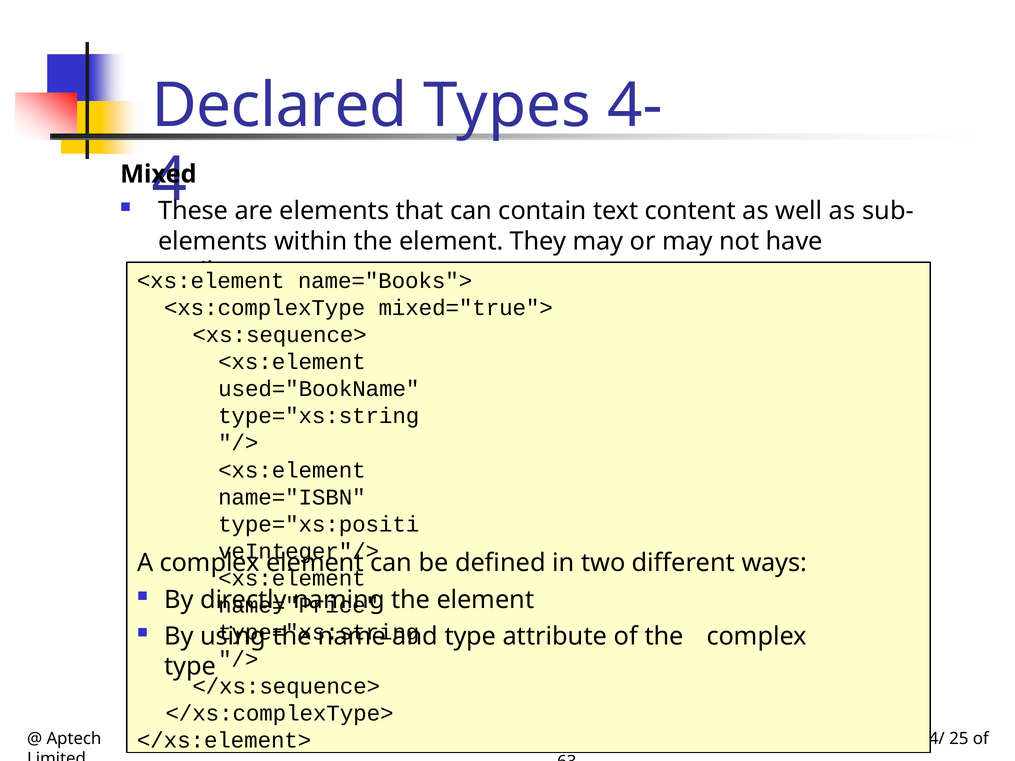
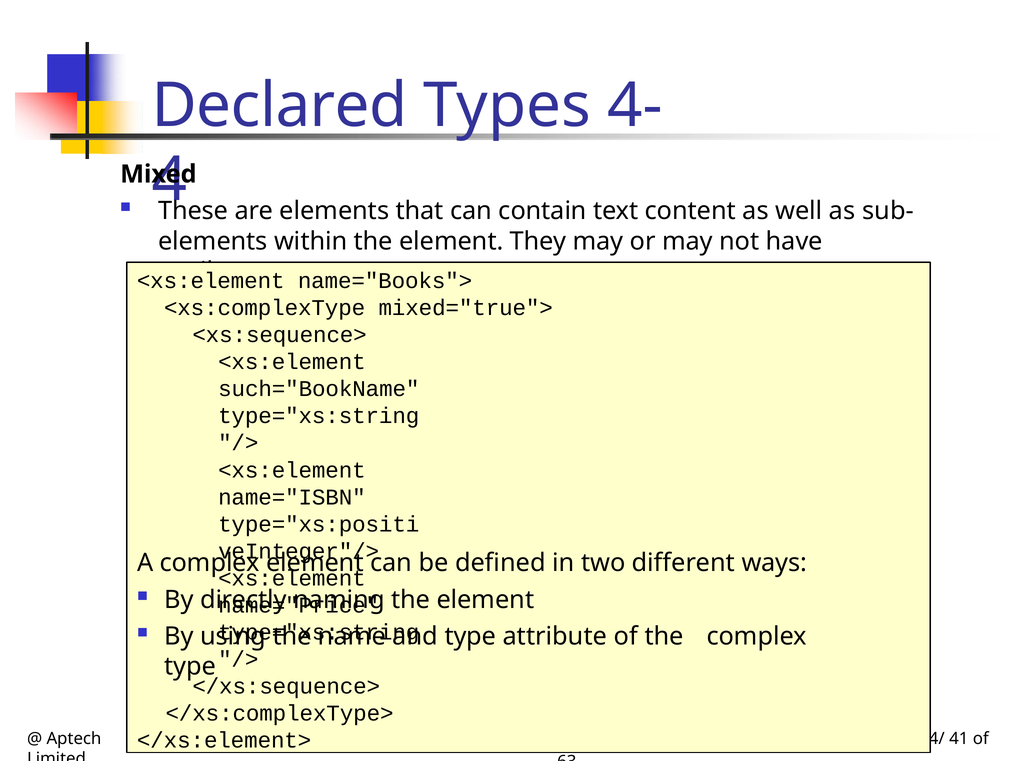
used="BookName: used="BookName -> such="BookName
25: 25 -> 41
